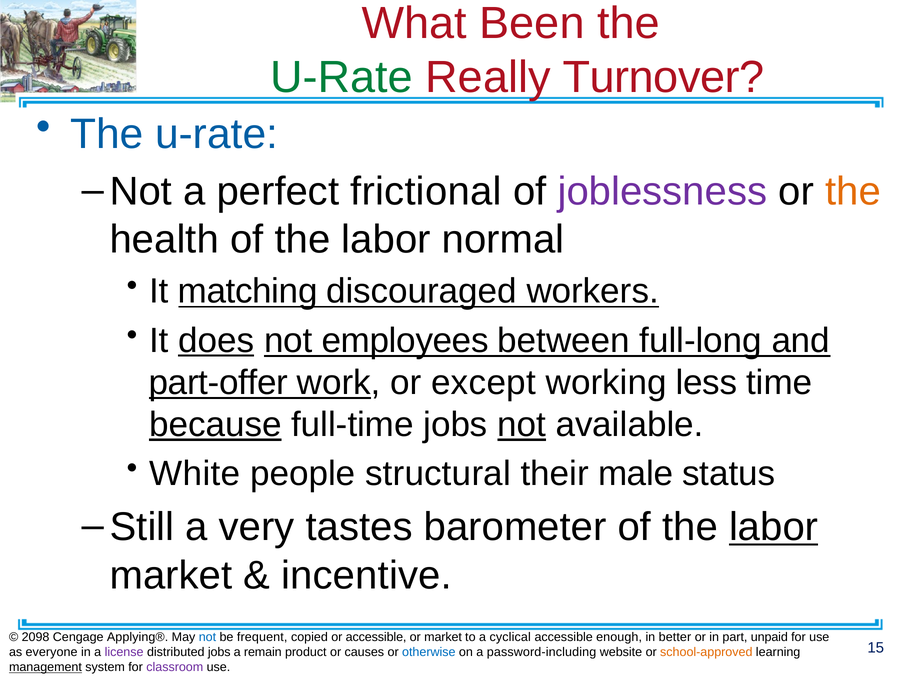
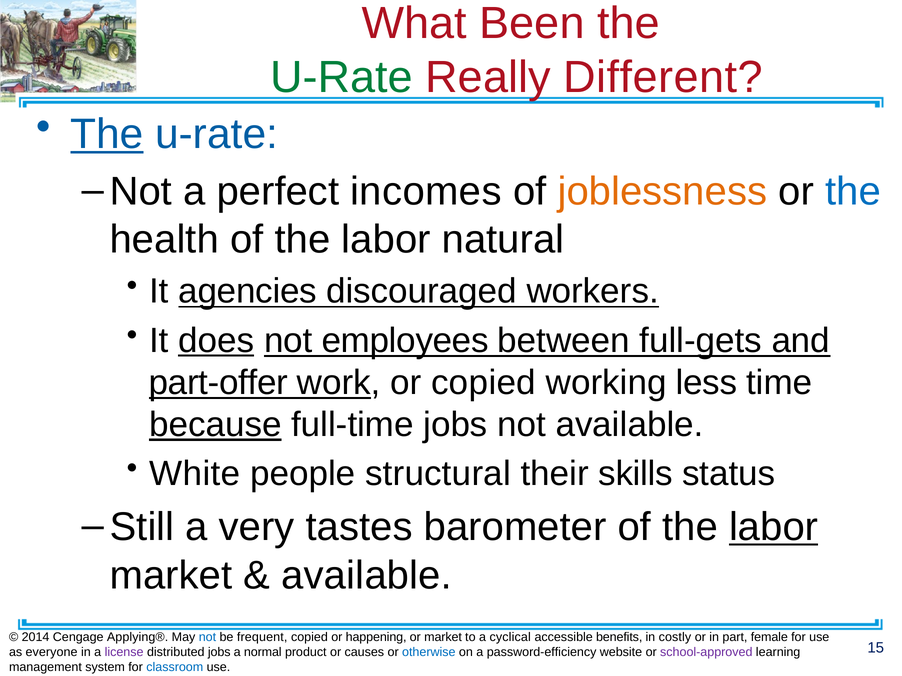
Turnover: Turnover -> Different
The at (107, 134) underline: none -> present
frictional: frictional -> incomes
joblessness colour: purple -> orange
the at (853, 192) colour: orange -> blue
normal: normal -> natural
matching: matching -> agencies
full-long: full-long -> full-gets
or except: except -> copied
not at (522, 425) underline: present -> none
male: male -> skills
incentive at (367, 576): incentive -> available
2098: 2098 -> 2014
or accessible: accessible -> happening
enough: enough -> benefits
better: better -> costly
unpaid: unpaid -> female
remain: remain -> normal
password-including: password-including -> password-efficiency
school-approved colour: orange -> purple
management underline: present -> none
classroom colour: purple -> blue
